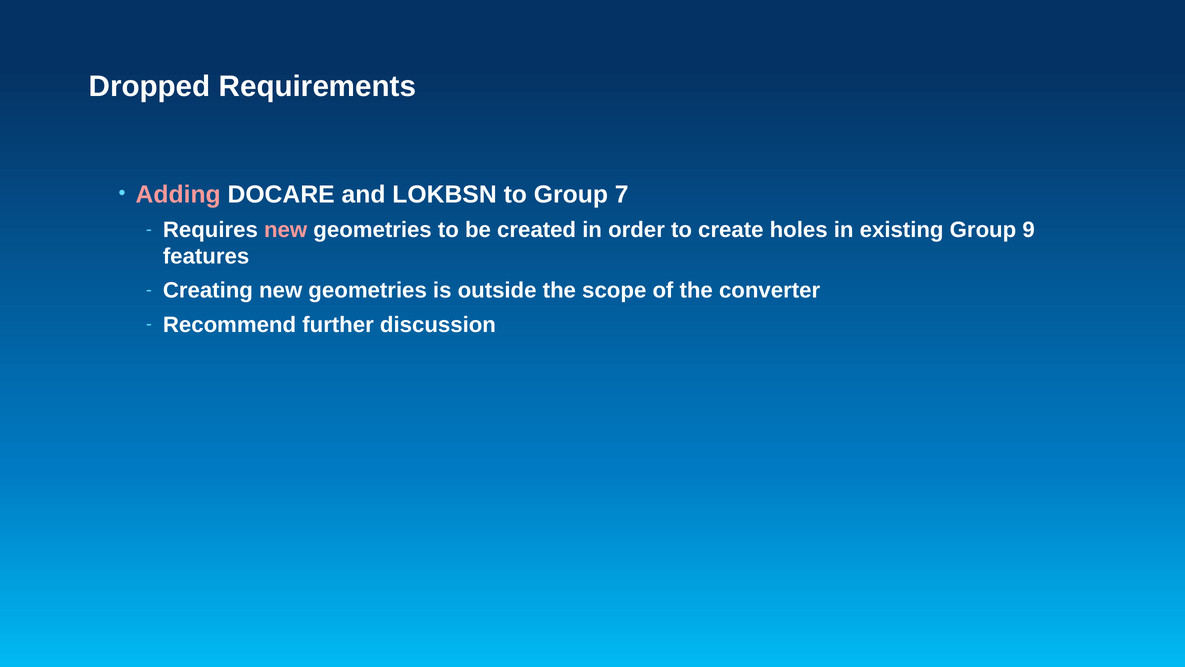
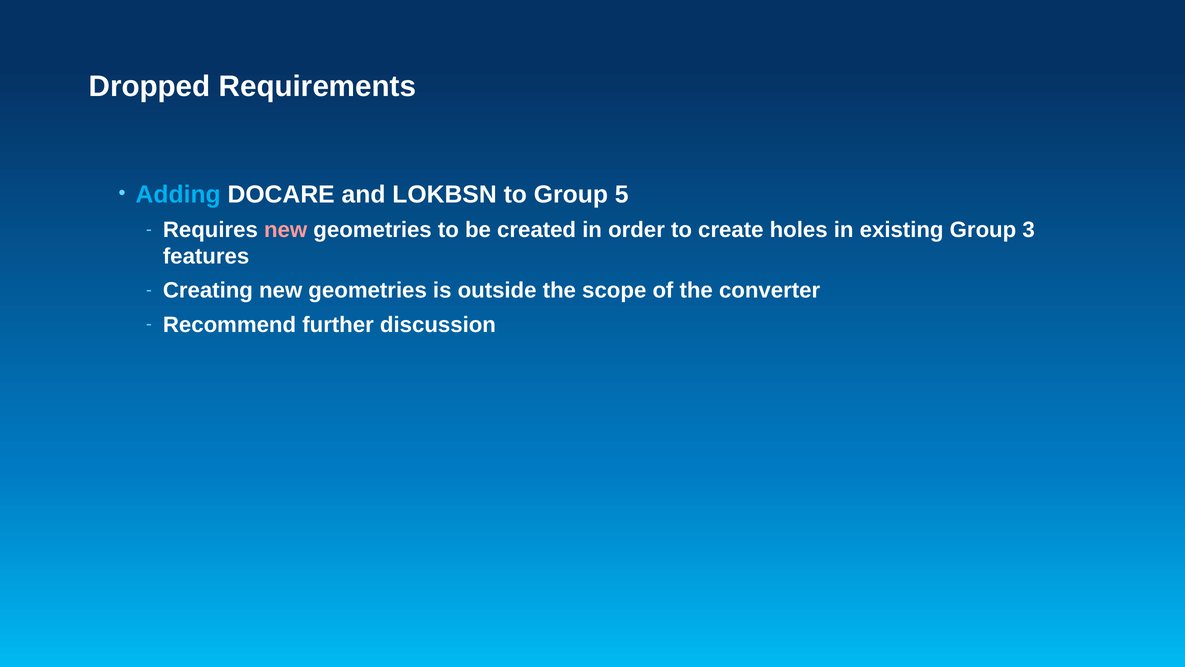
Adding colour: pink -> light blue
7: 7 -> 5
9: 9 -> 3
